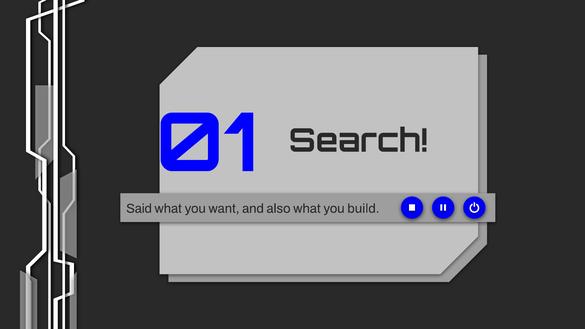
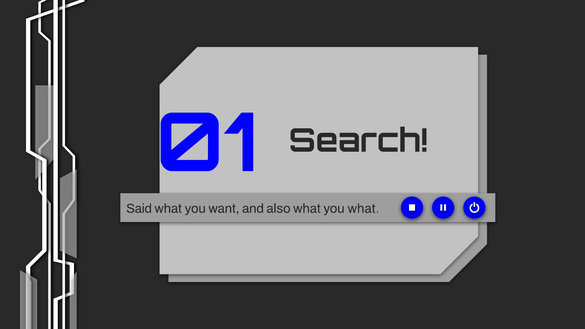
you build: build -> what
